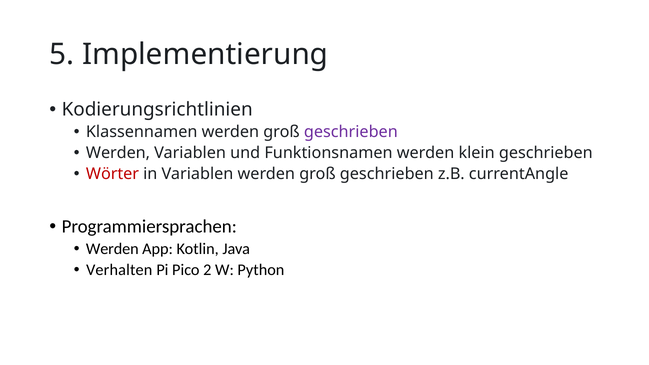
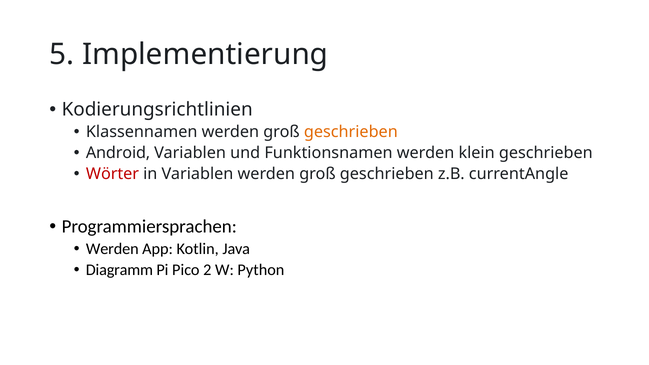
geschrieben at (351, 132) colour: purple -> orange
Werden at (118, 153): Werden -> Android
Verhalten: Verhalten -> Diagramm
